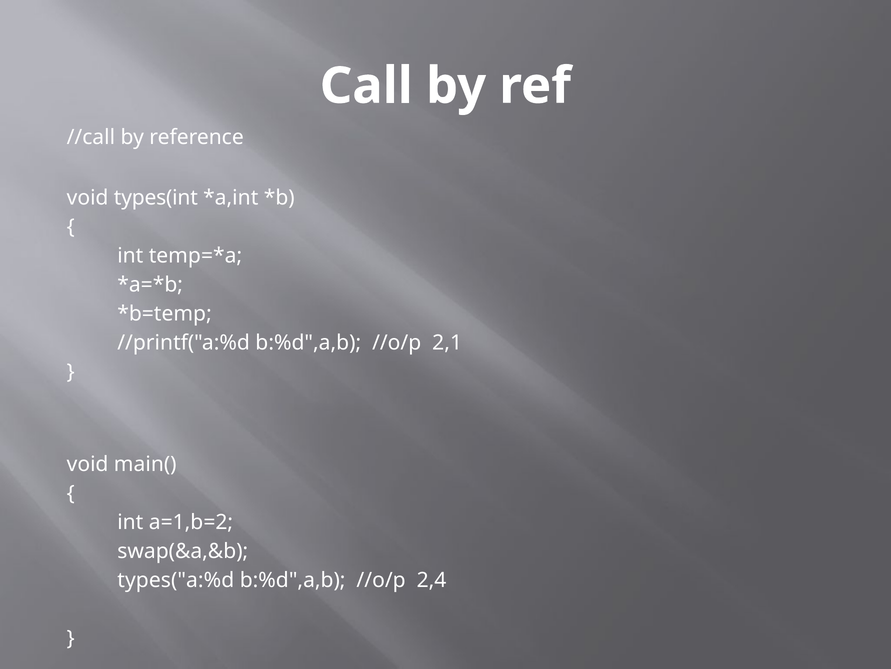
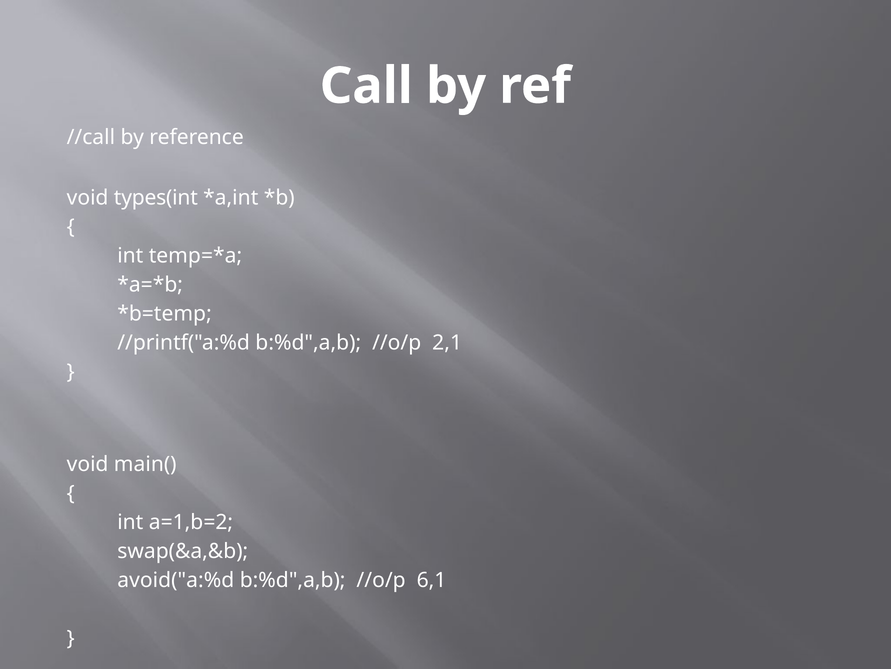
types("a:%d: types("a:%d -> avoid("a:%d
2,4: 2,4 -> 6,1
